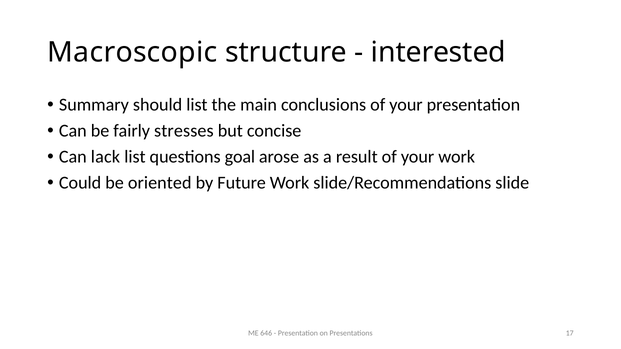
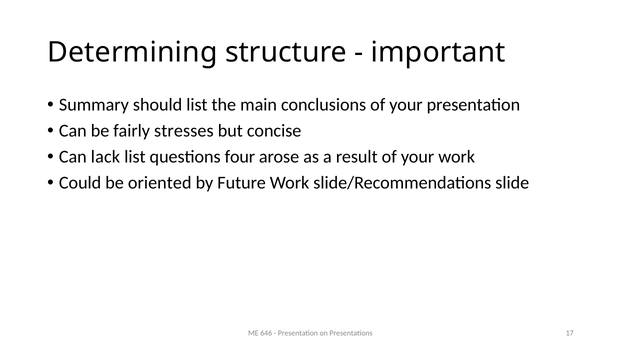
Macroscopic: Macroscopic -> Determining
interested: interested -> important
goal: goal -> four
